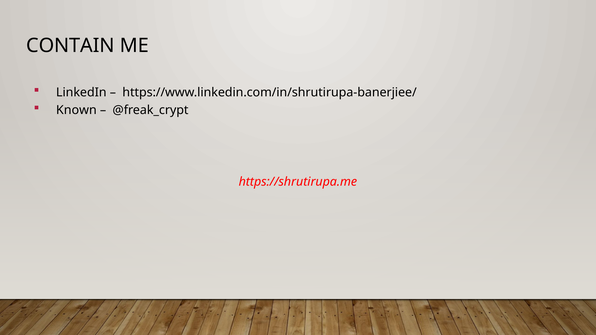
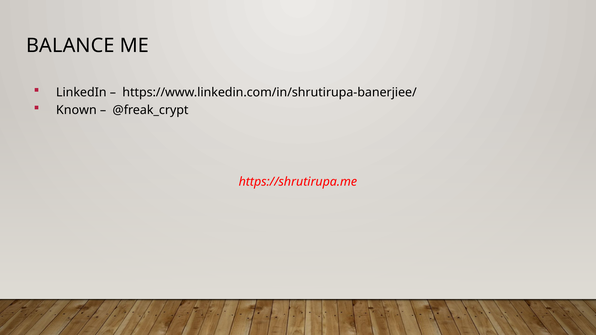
CONTAIN: CONTAIN -> BALANCE
